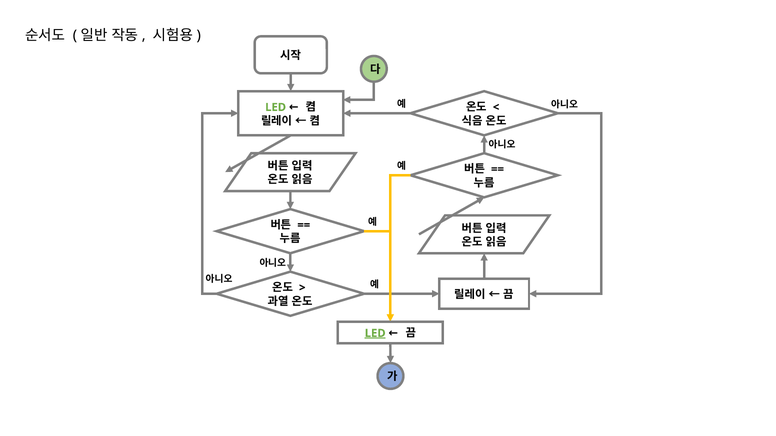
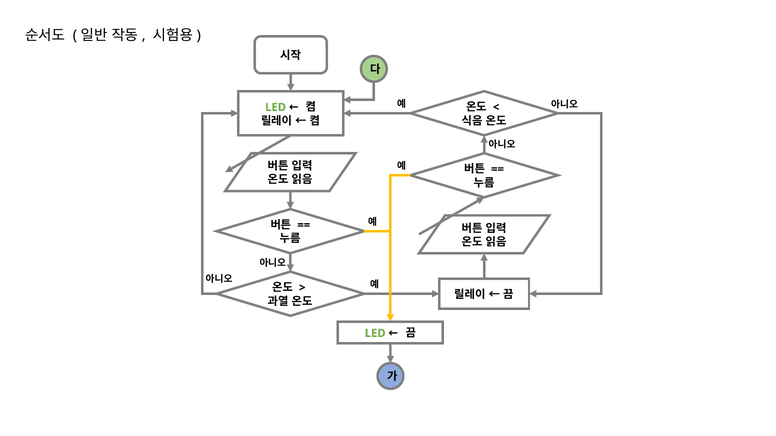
LED at (375, 334) underline: present -> none
